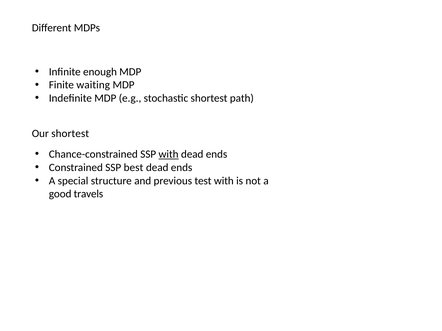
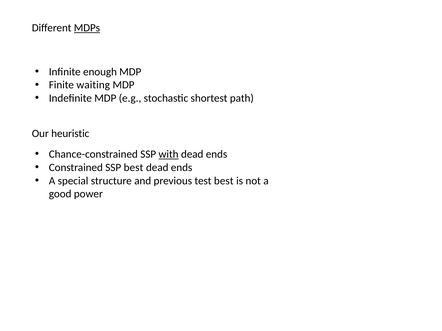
MDPs underline: none -> present
Our shortest: shortest -> heuristic
test with: with -> best
travels: travels -> power
